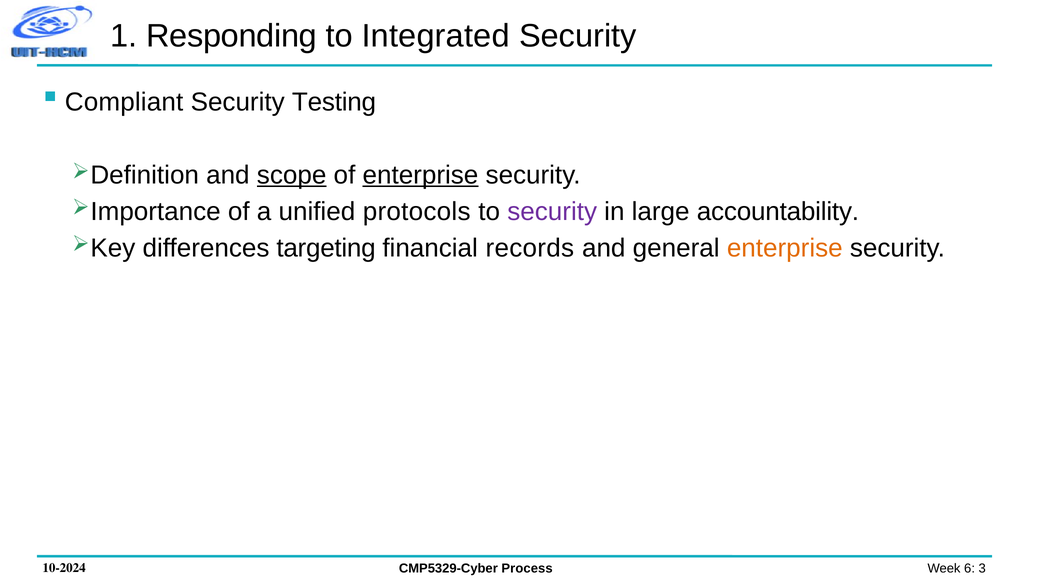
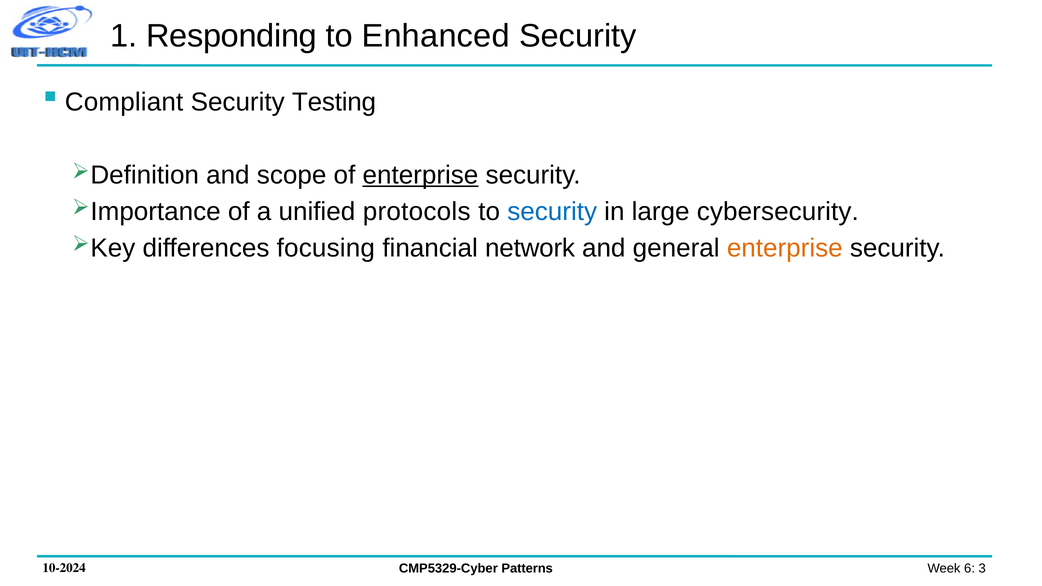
Integrated: Integrated -> Enhanced
scope underline: present -> none
security at (552, 212) colour: purple -> blue
accountability: accountability -> cybersecurity
targeting: targeting -> focusing
records: records -> network
Process: Process -> Patterns
